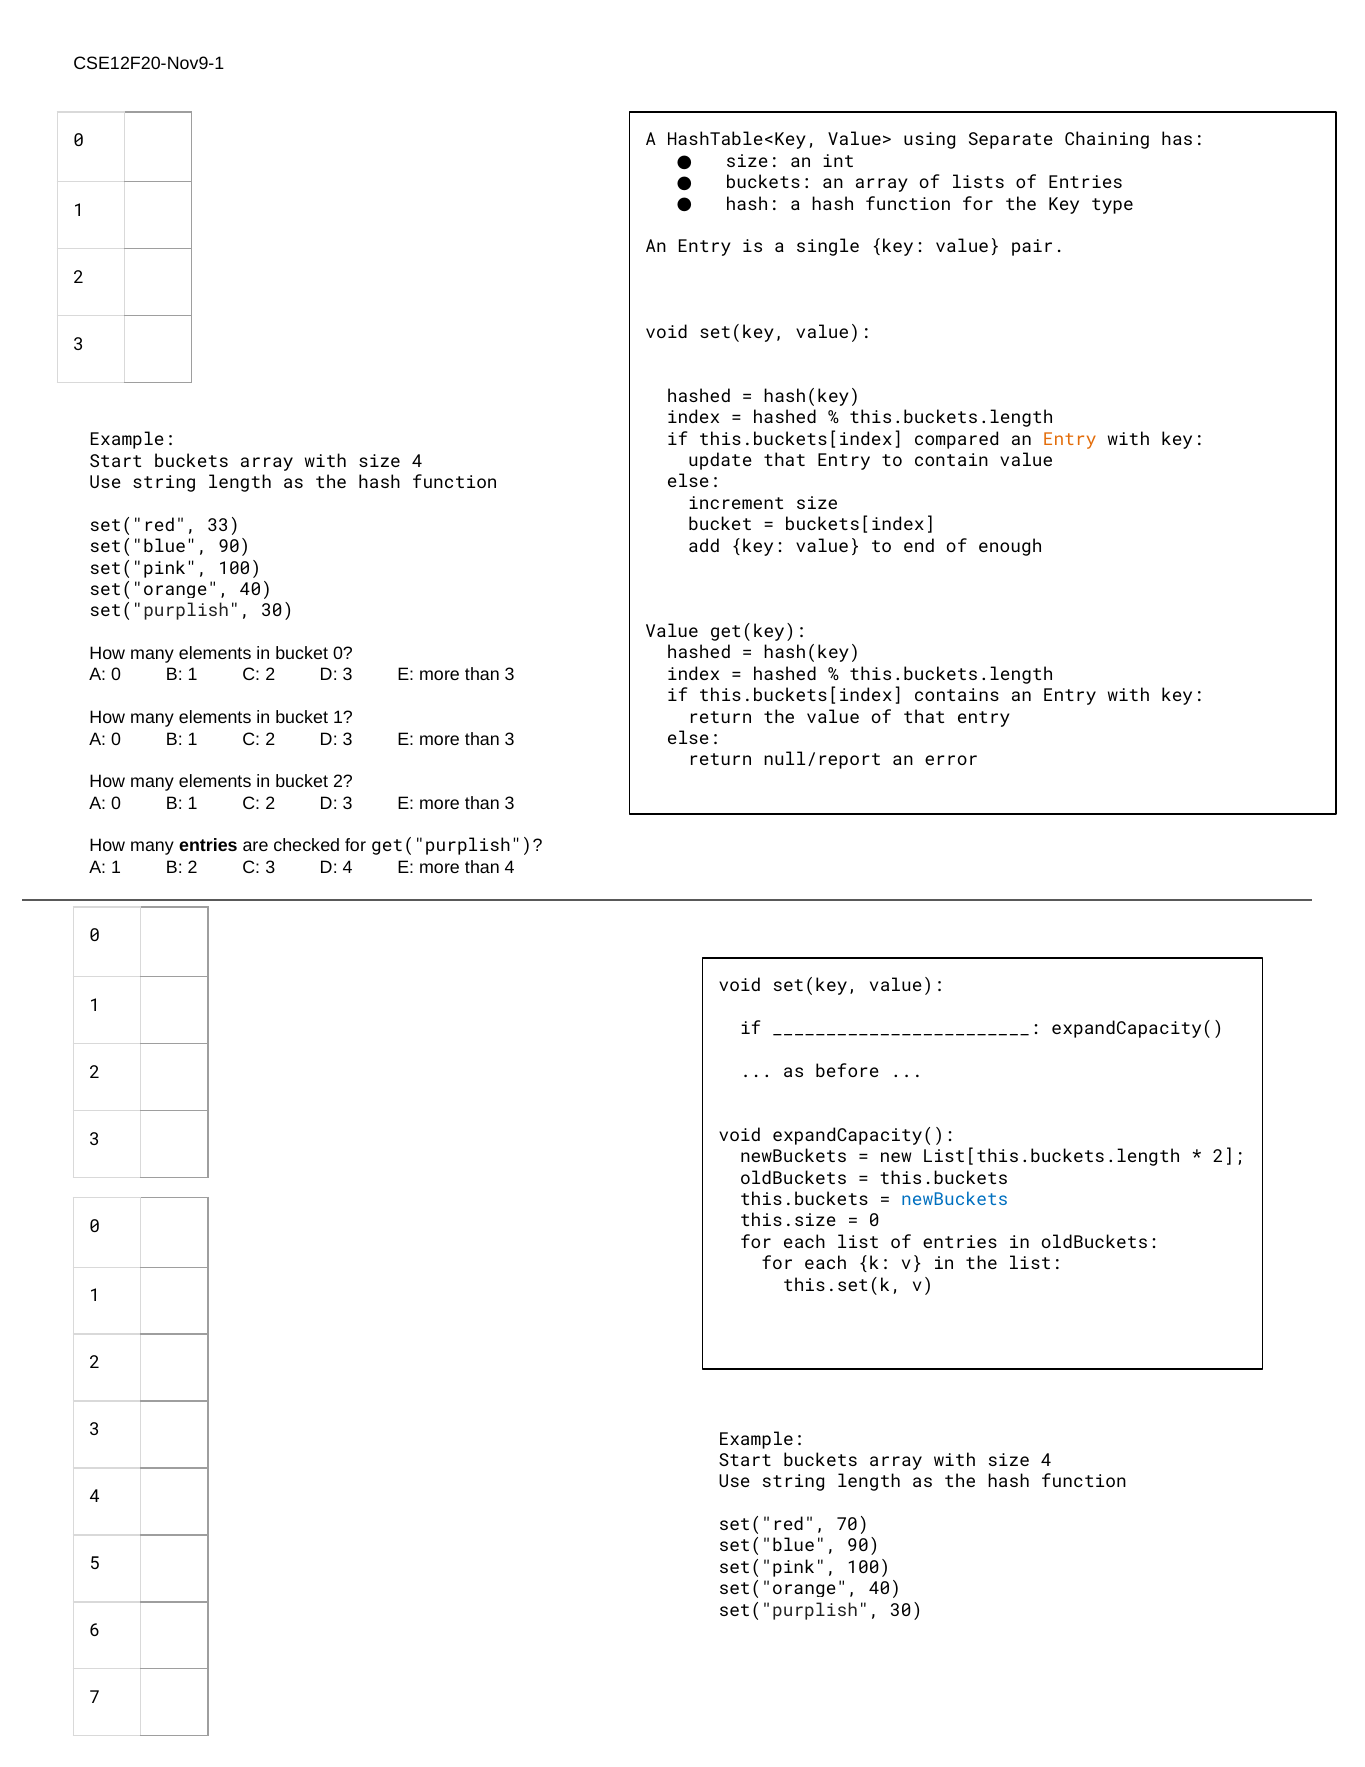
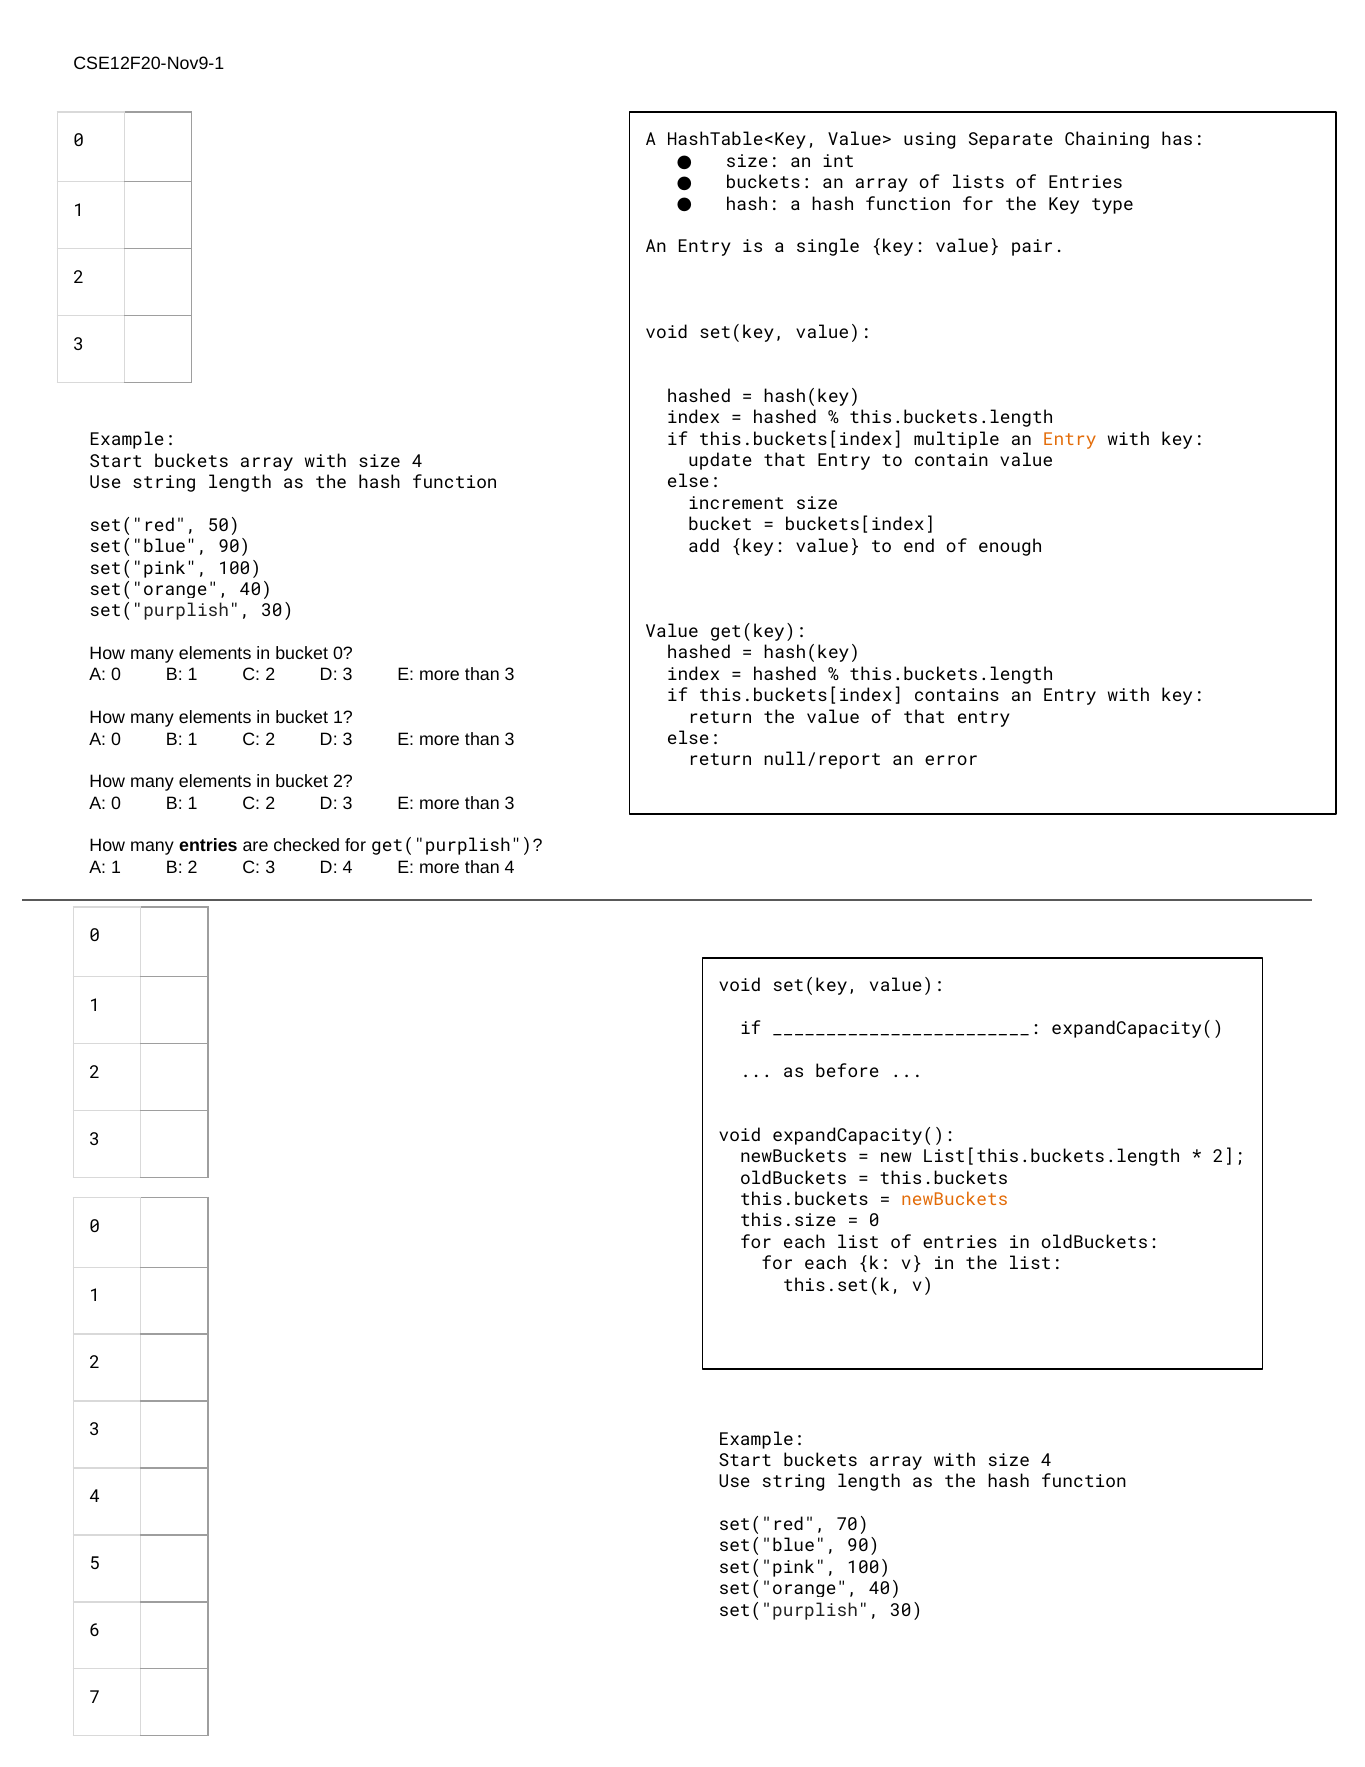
compared: compared -> multiple
33: 33 -> 50
newBuckets at (955, 1199) colour: blue -> orange
